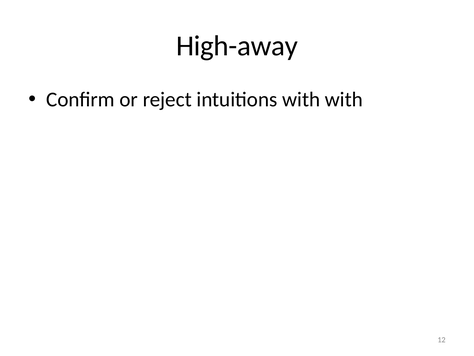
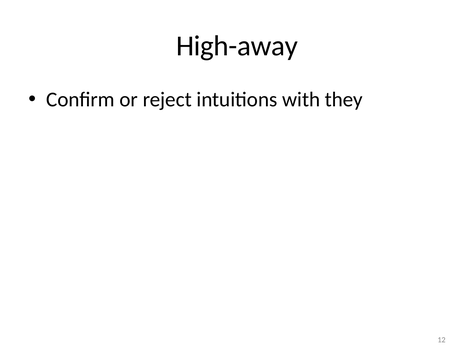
with with: with -> they
